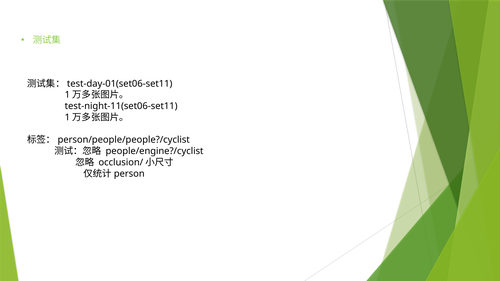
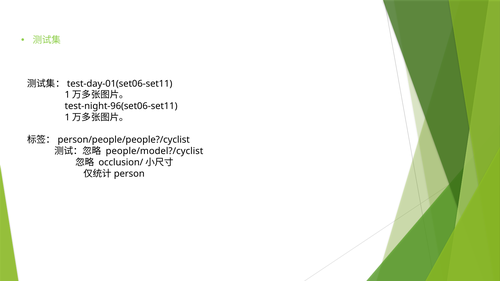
test-night-11(set06-set11: test-night-11(set06-set11 -> test-night-96(set06-set11
people/engine?/cyclist: people/engine?/cyclist -> people/model?/cyclist
